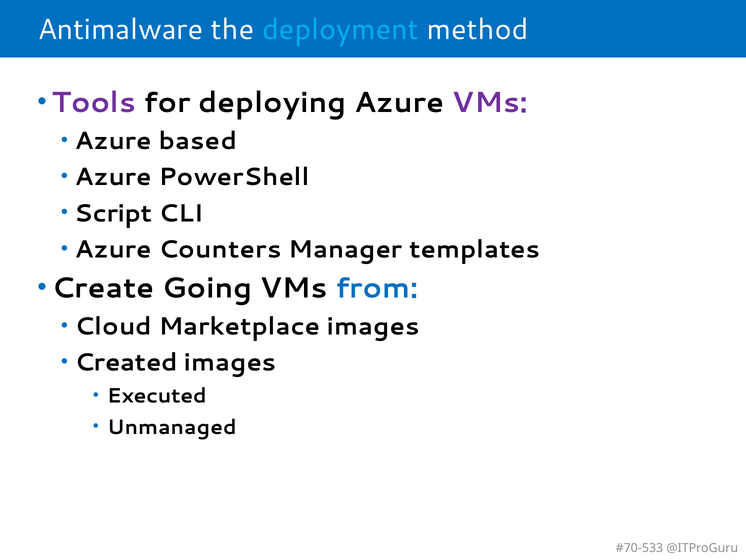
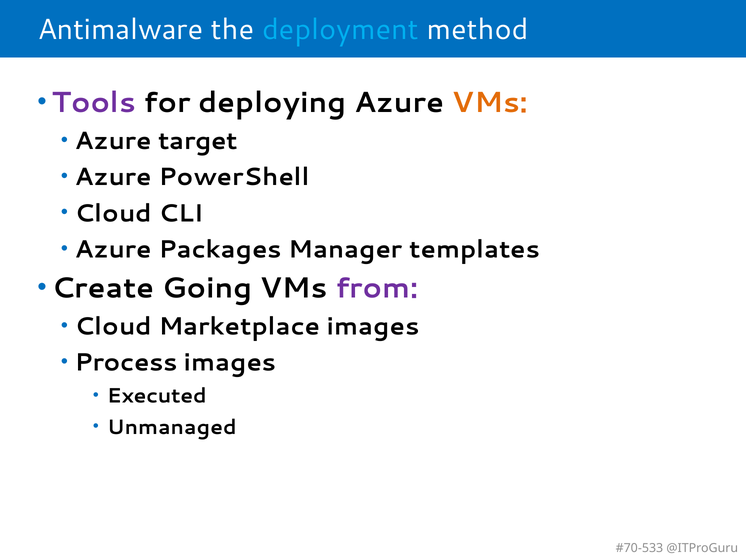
VMs at (490, 103) colour: purple -> orange
based: based -> target
Script at (113, 213): Script -> Cloud
Counters: Counters -> Packages
from colour: blue -> purple
Created: Created -> Process
